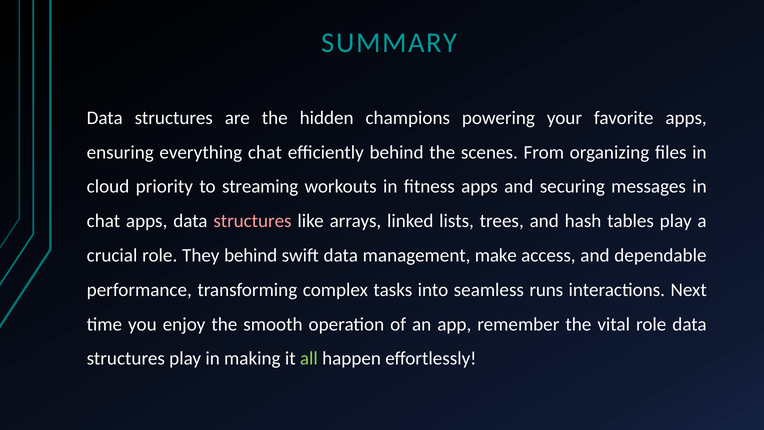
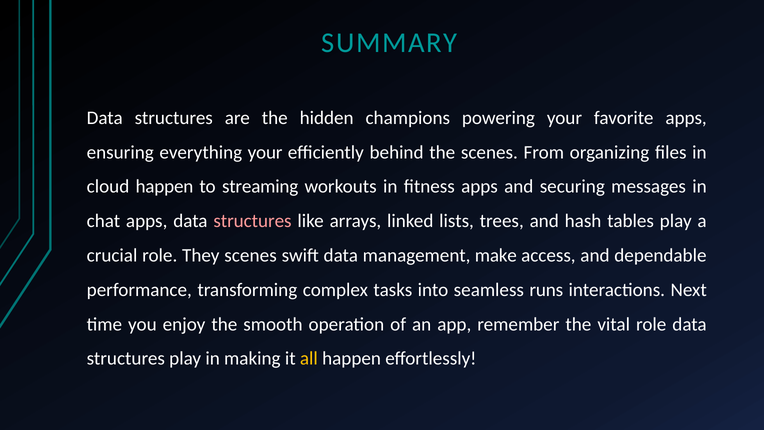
everything chat: chat -> your
cloud priority: priority -> happen
They behind: behind -> scenes
all colour: light green -> yellow
